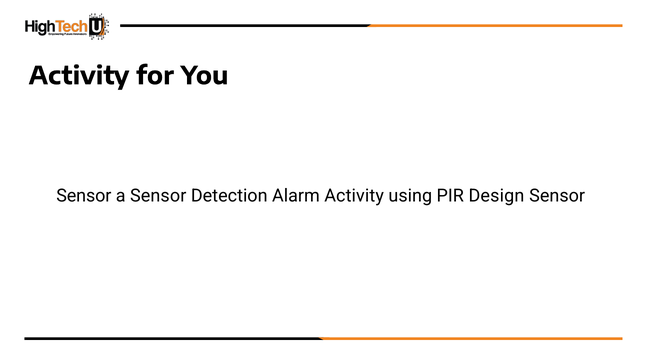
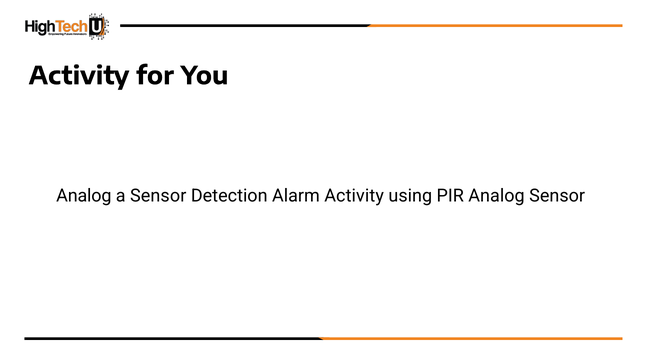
Sensor at (84, 196): Sensor -> Analog
PIR Design: Design -> Analog
